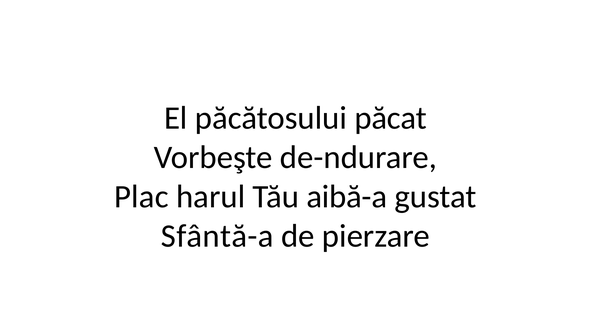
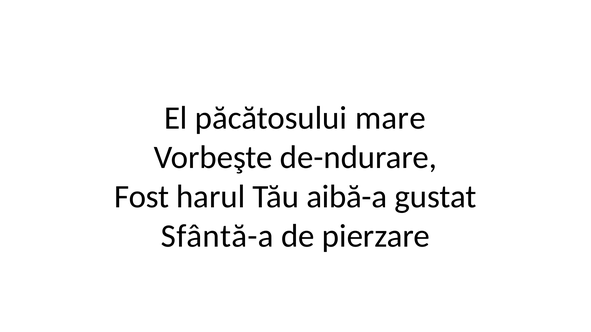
păcat: păcat -> mare
Plac: Plac -> Fost
